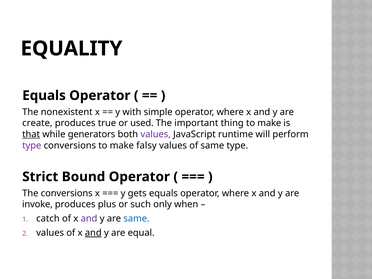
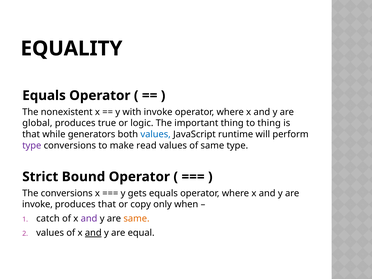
with simple: simple -> invoke
create: create -> global
used: used -> logic
thing to make: make -> thing
that at (31, 134) underline: present -> none
values at (156, 134) colour: purple -> blue
falsy: falsy -> read
produces plus: plus -> that
such: such -> copy
same at (136, 219) colour: blue -> orange
